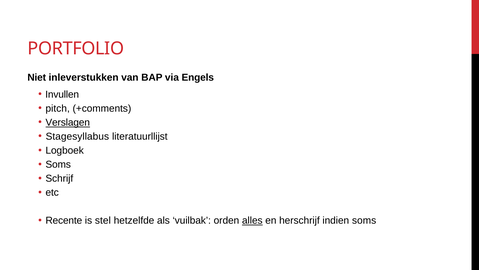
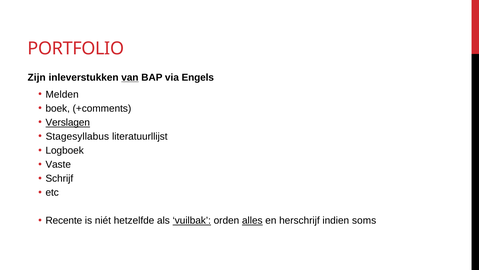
Niet: Niet -> Zijn
van underline: none -> present
Invullen: Invullen -> Melden
pitch: pitch -> boek
Soms at (58, 164): Soms -> Vaste
stel: stel -> niét
vuilbak underline: none -> present
